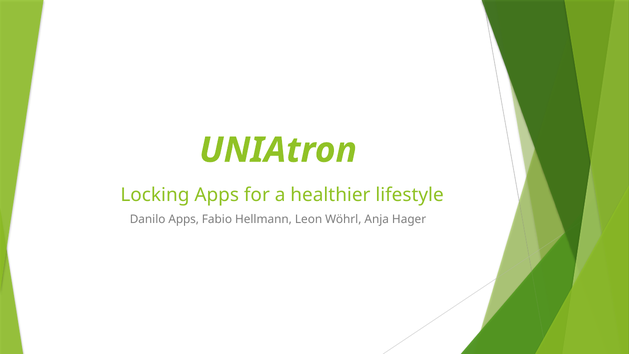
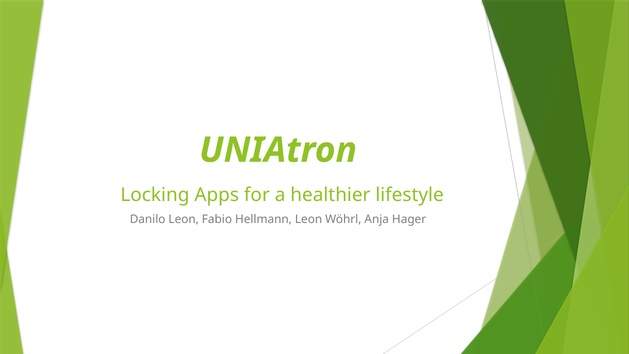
Danilo Apps: Apps -> Leon
